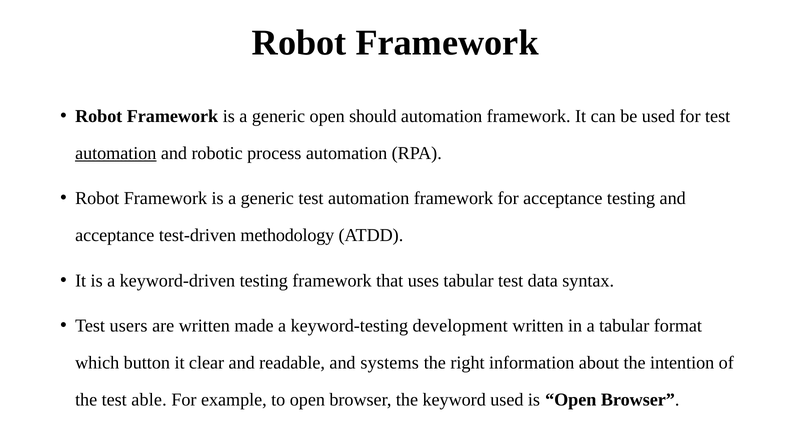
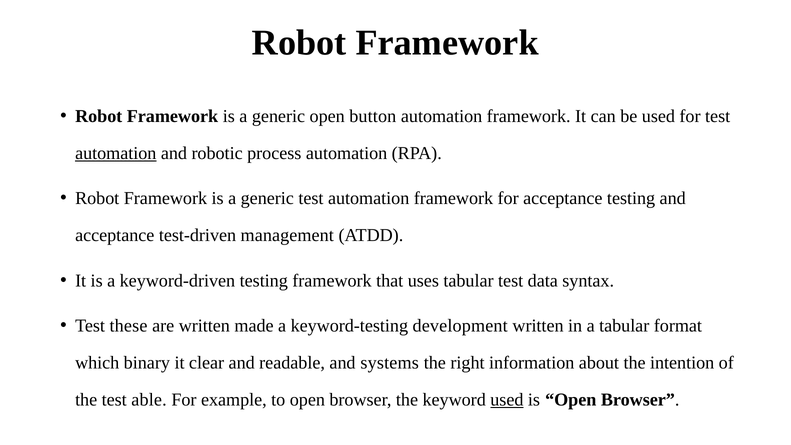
should: should -> button
methodology: methodology -> management
users: users -> these
button: button -> binary
used at (507, 400) underline: none -> present
